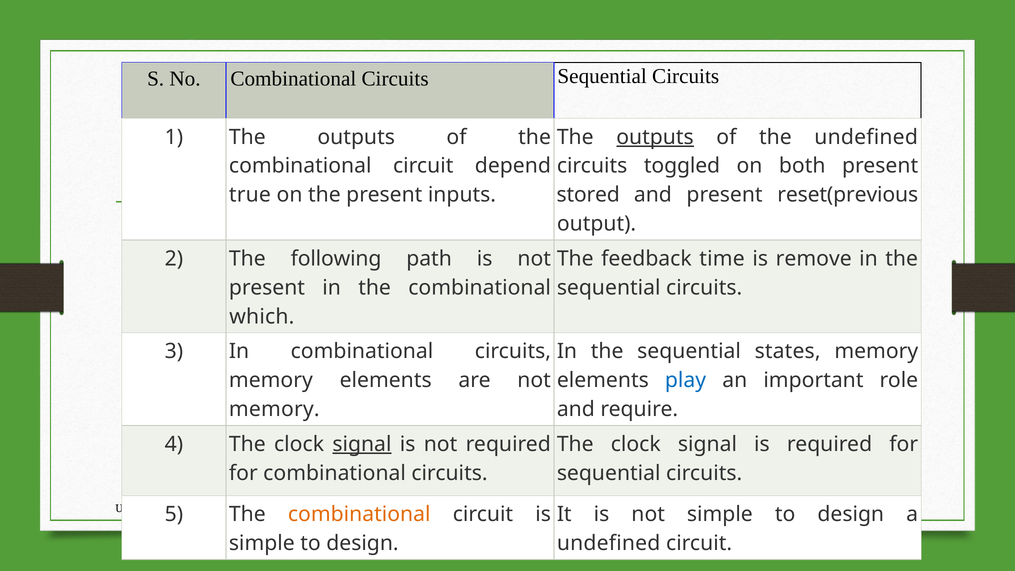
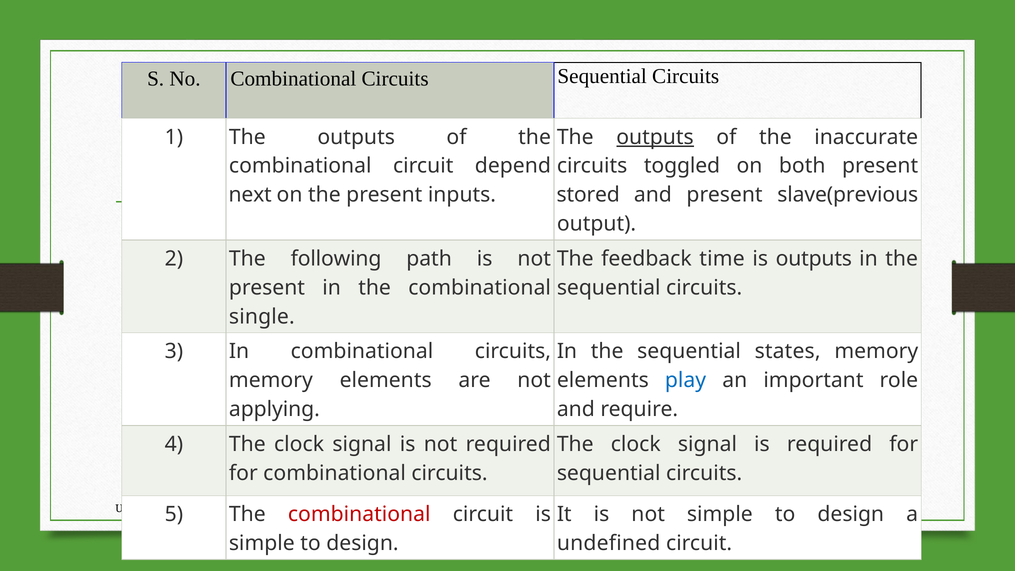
the undefined: undefined -> inaccurate
true: true -> next
reset(previous: reset(previous -> slave(previous
is remove: remove -> outputs
which: which -> single
memory at (274, 409): memory -> applying
signal at (362, 444) underline: present -> none
combinational at (359, 514) colour: orange -> red
